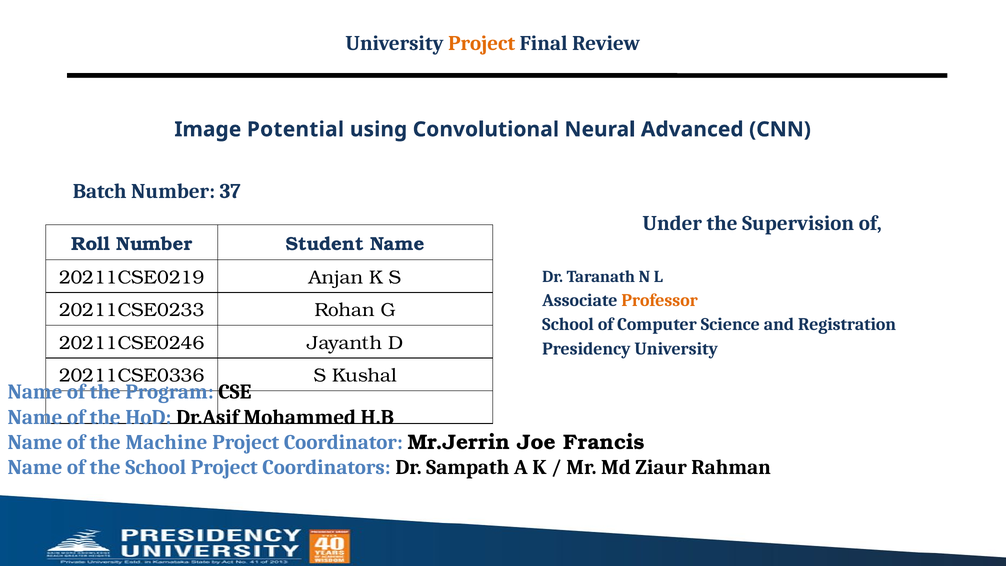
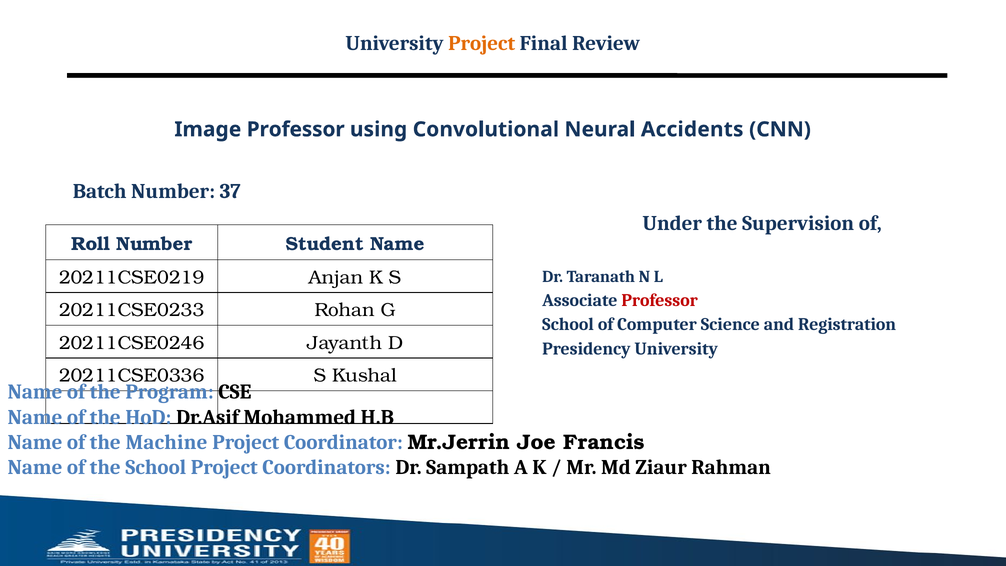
Image Potential: Potential -> Professor
Advanced: Advanced -> Accidents
Professor at (660, 300) colour: orange -> red
